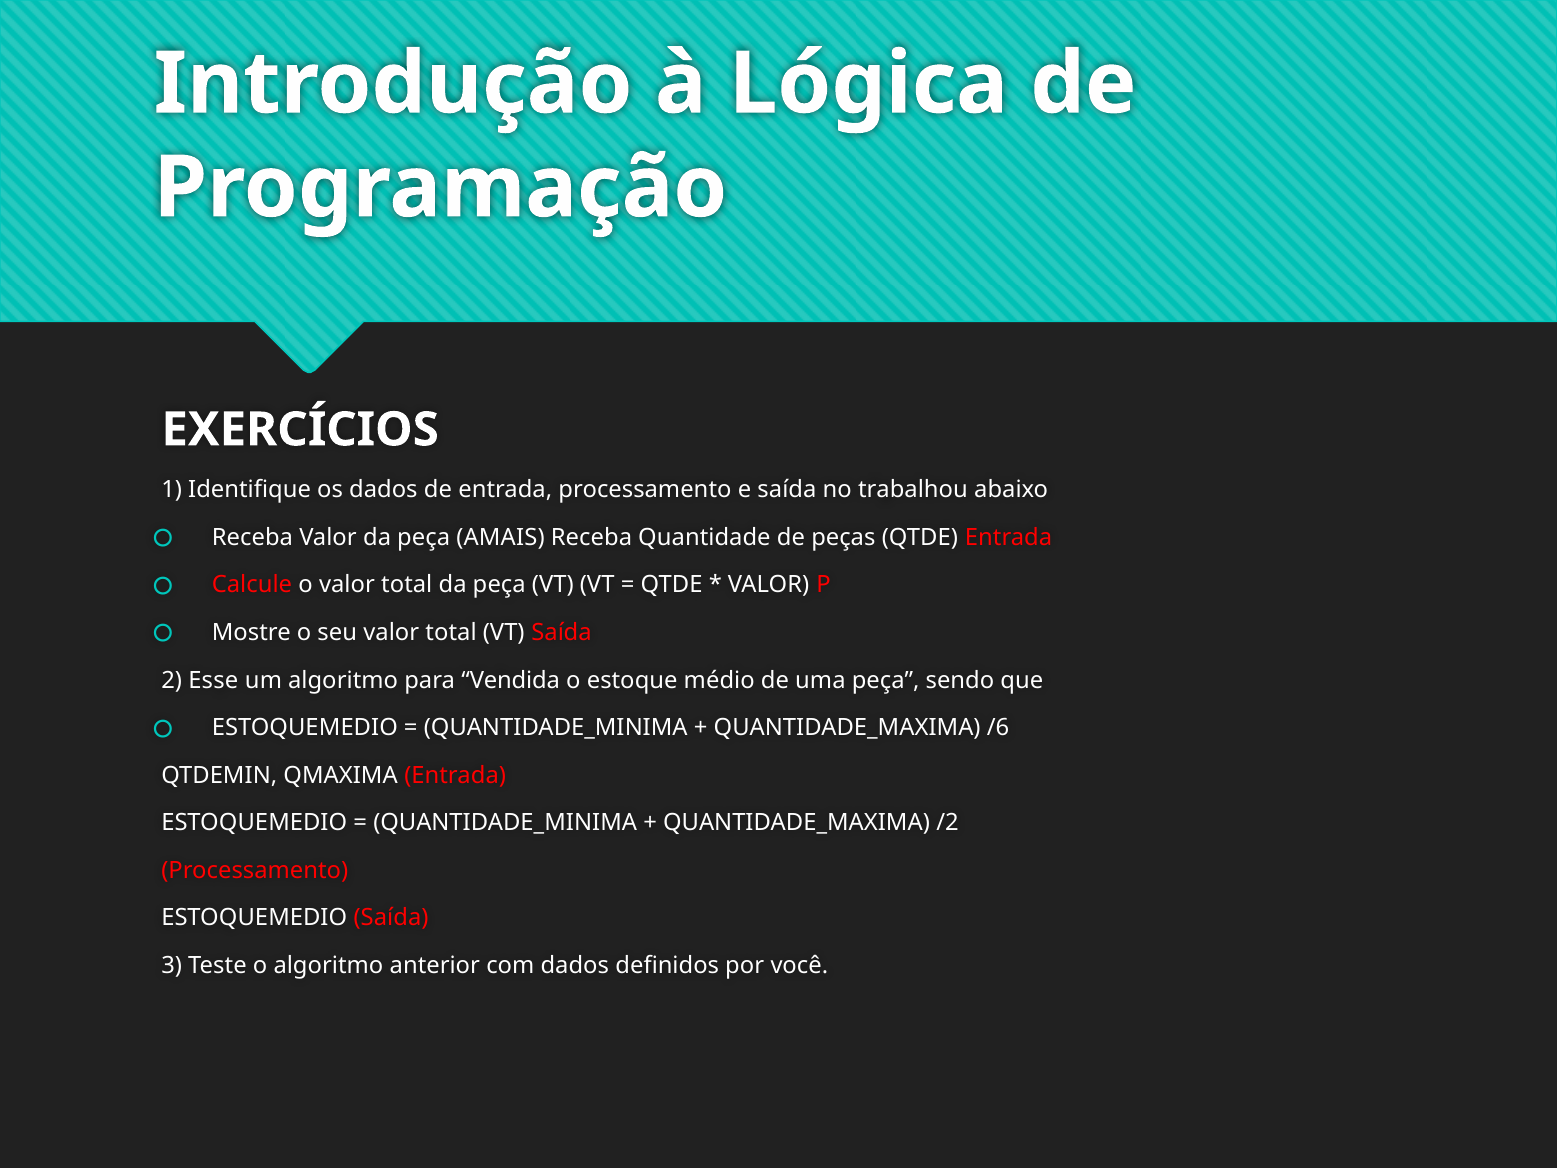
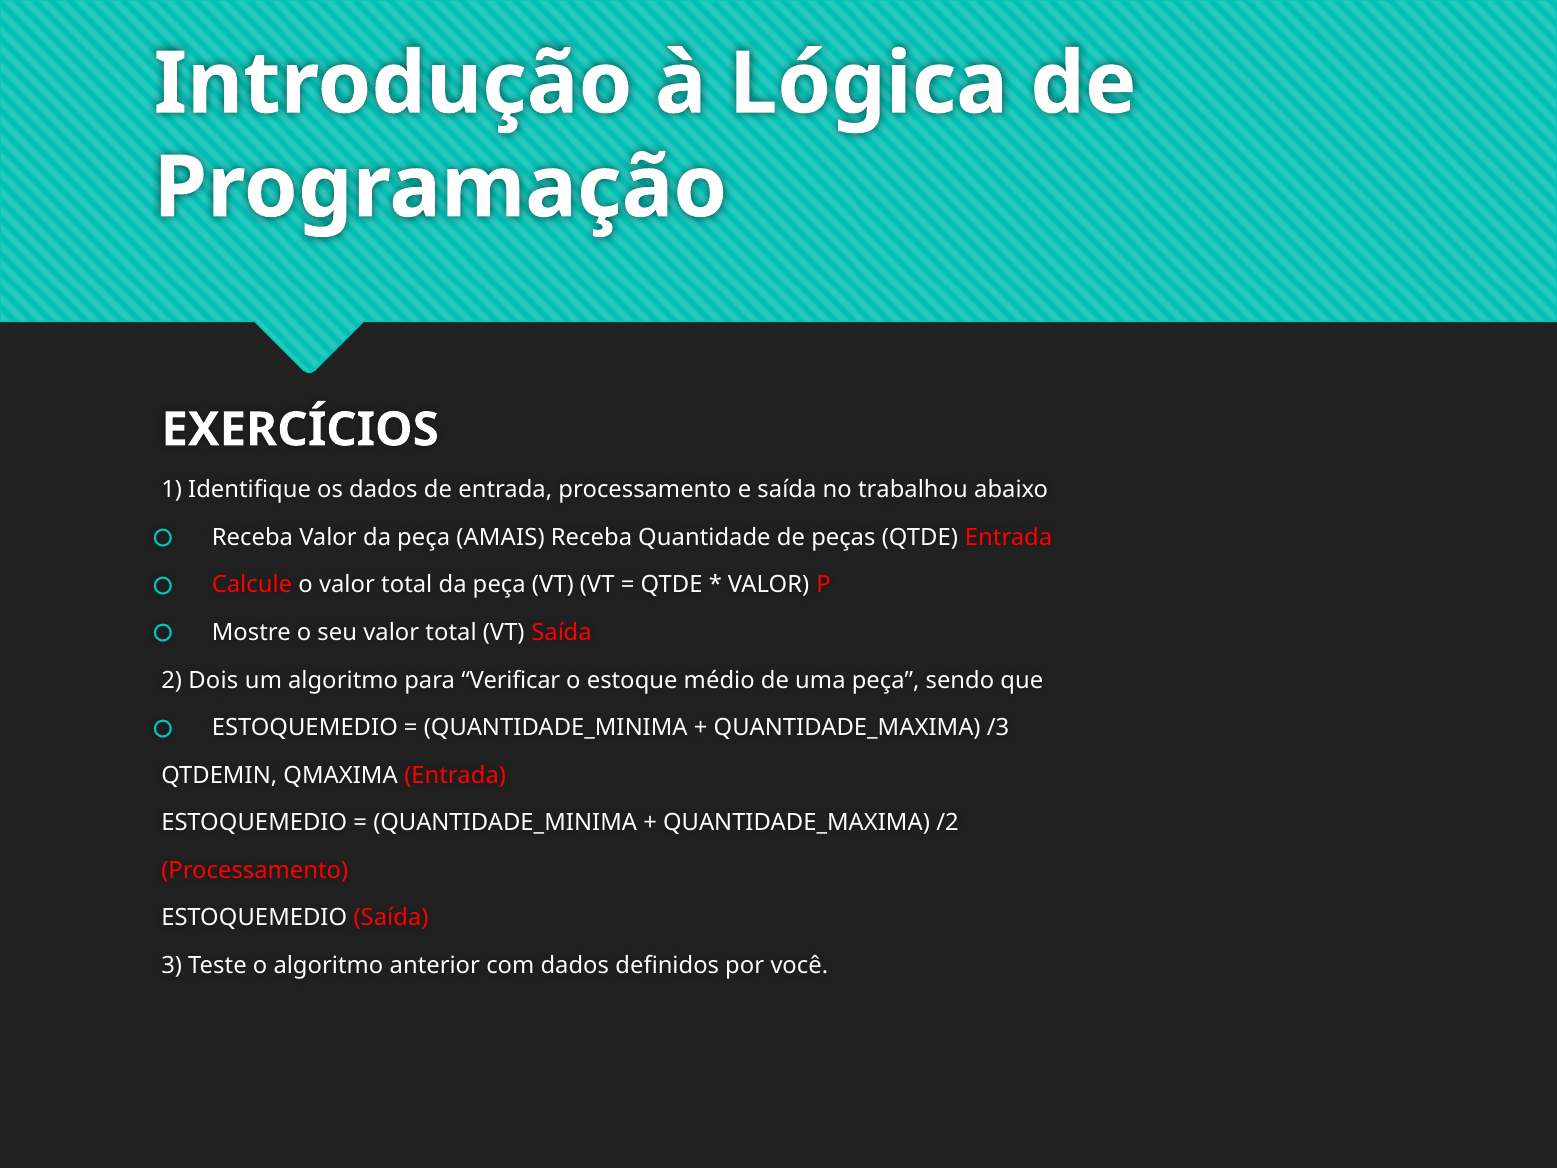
Esse: Esse -> Dois
Vendida: Vendida -> Verificar
/6: /6 -> /3
